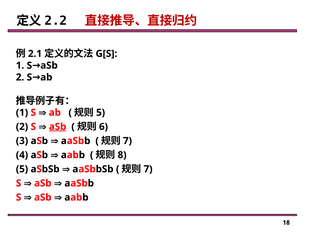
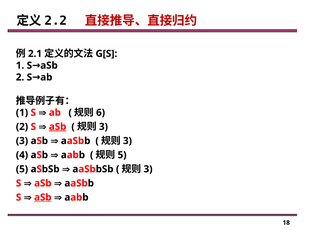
5 at (101, 112): 5 -> 6
6 at (103, 127): 6 -> 3
7 at (127, 141): 7 -> 3
8 at (122, 155): 8 -> 5
7 at (148, 169): 7 -> 3
aSb at (43, 197) underline: none -> present
